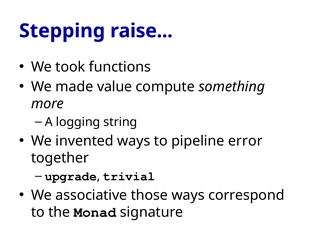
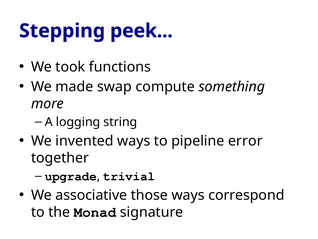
raise: raise -> peek
value: value -> swap
